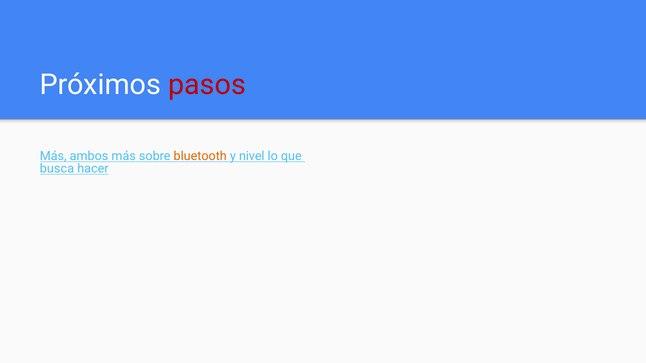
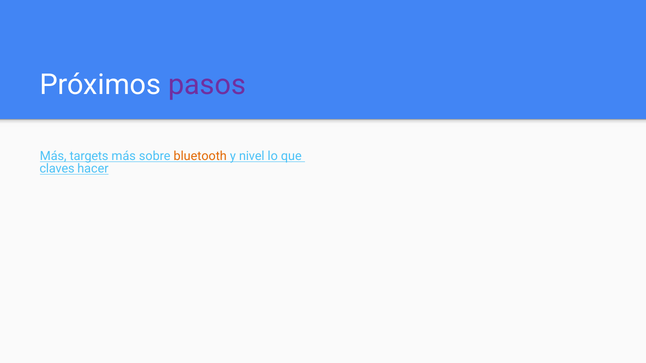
pasos colour: red -> purple
ambos: ambos -> targets
busca: busca -> claves
